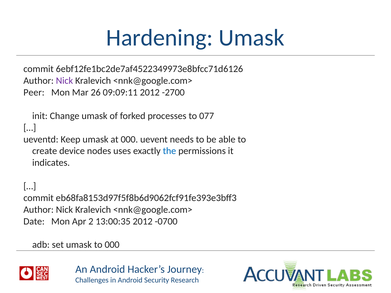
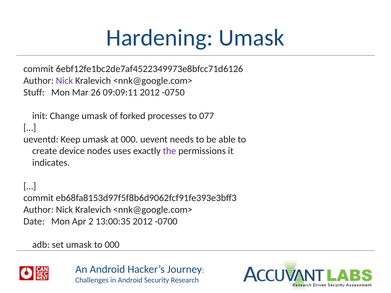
Peer: Peer -> Stuff
-2700: -2700 -> -0750
the colour: blue -> purple
